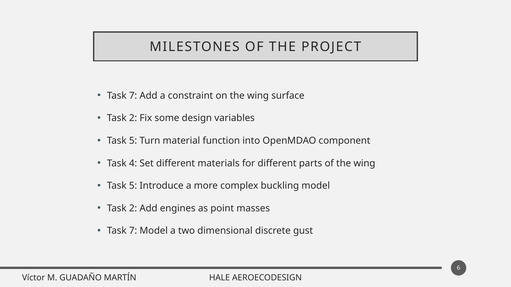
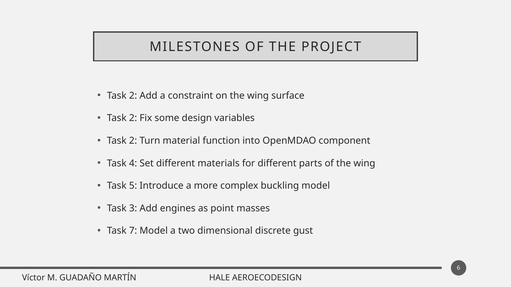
7 at (133, 96): 7 -> 2
5 at (133, 141): 5 -> 2
2 at (133, 209): 2 -> 3
